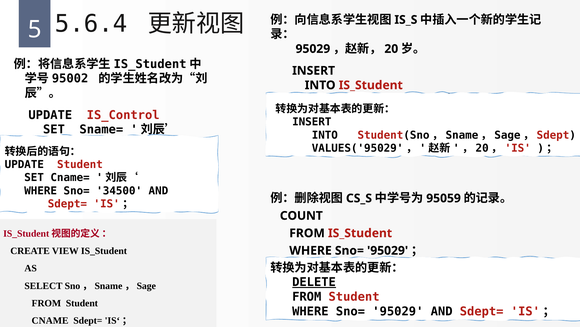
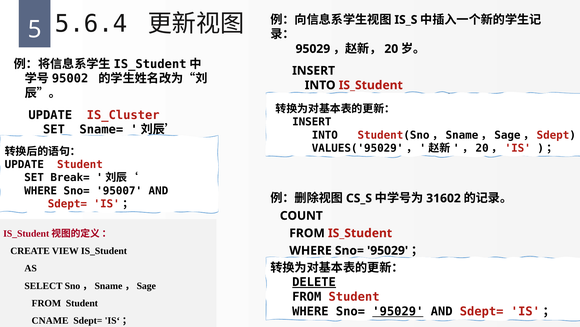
IS_Control: IS_Control -> IS_Cluster
Cname=: Cname= -> Break=
34500: 34500 -> 95007
95059: 95059 -> 31602
95029 at (398, 311) underline: none -> present
